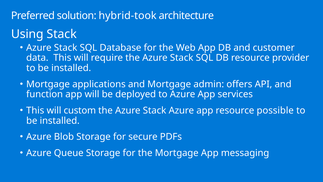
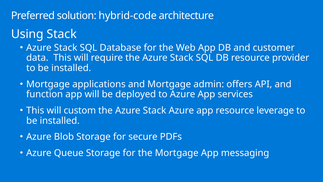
hybrid-took: hybrid-took -> hybrid-code
possible: possible -> leverage
